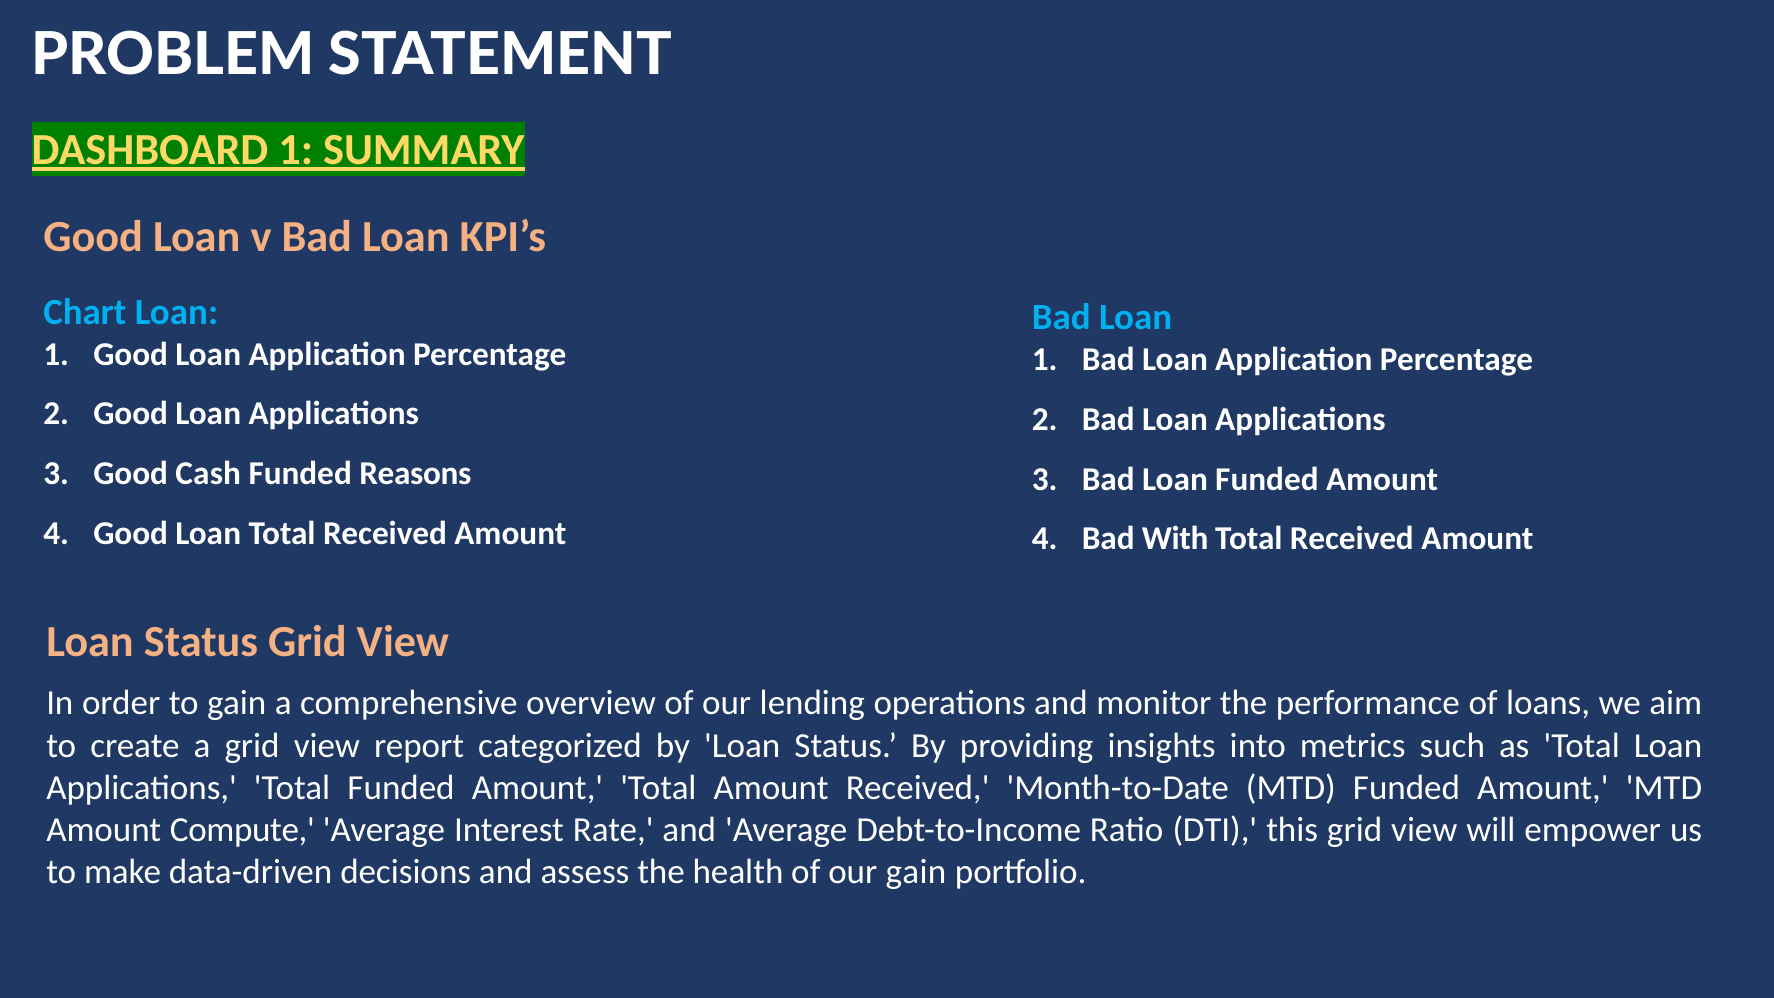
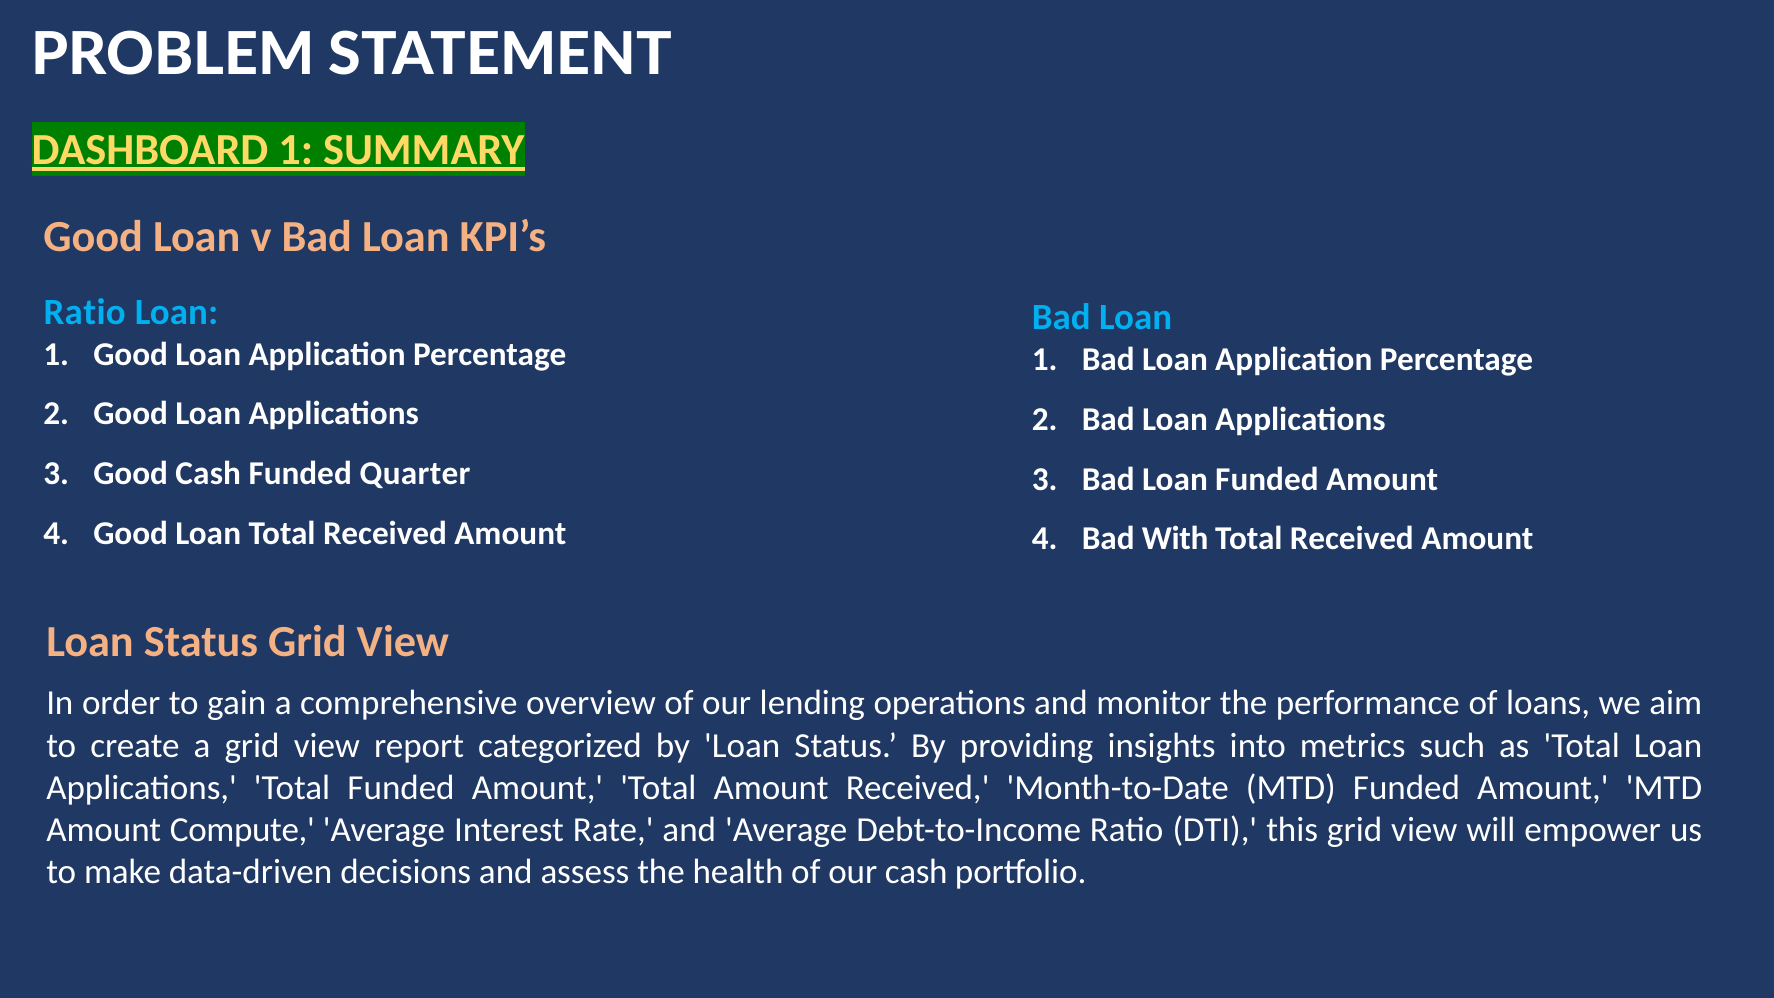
Chart at (85, 312): Chart -> Ratio
Reasons: Reasons -> Quarter
our gain: gain -> cash
